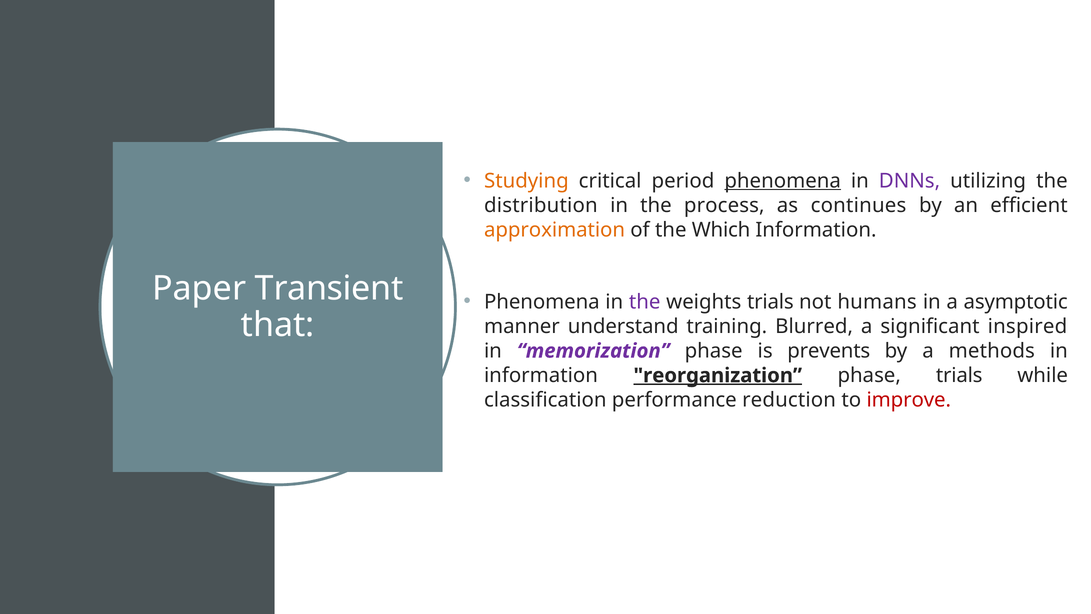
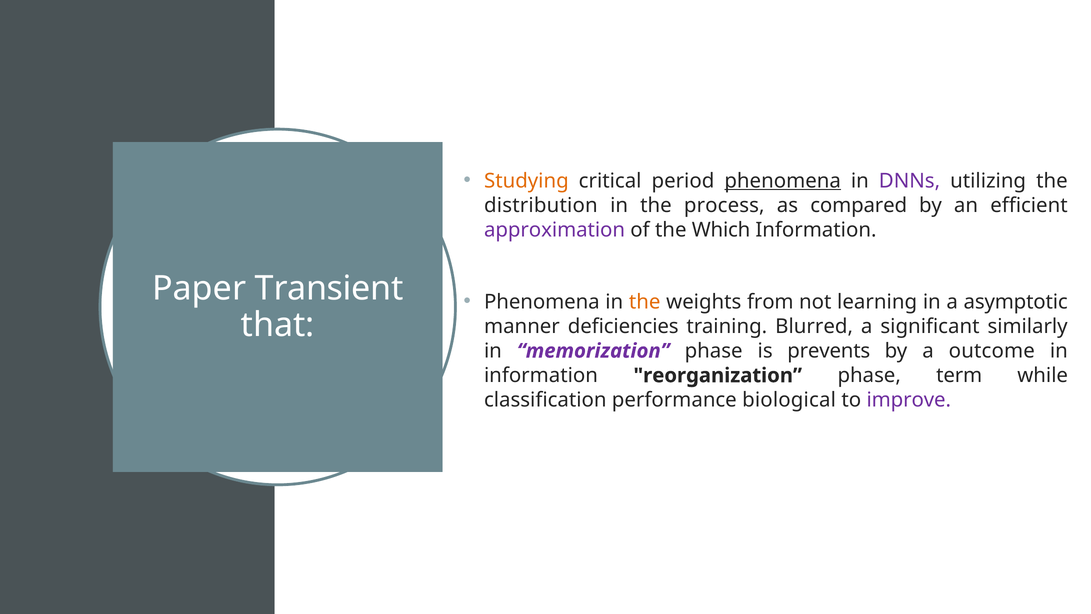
continues: continues -> compared
approximation colour: orange -> purple
the at (645, 302) colour: purple -> orange
weights trials: trials -> from
humans: humans -> learning
understand: understand -> deficiencies
inspired: inspired -> similarly
methods: methods -> outcome
reorganization underline: present -> none
phase trials: trials -> term
reduction: reduction -> biological
improve colour: red -> purple
